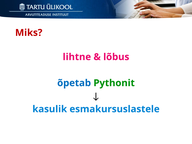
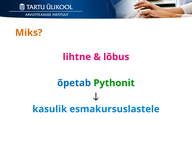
Miks colour: red -> orange
